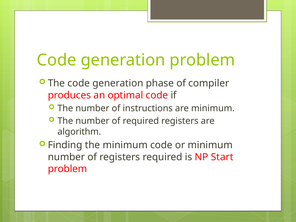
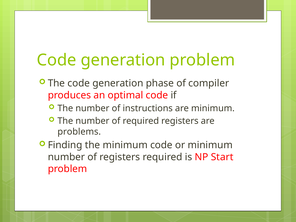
algorithm: algorithm -> problems
